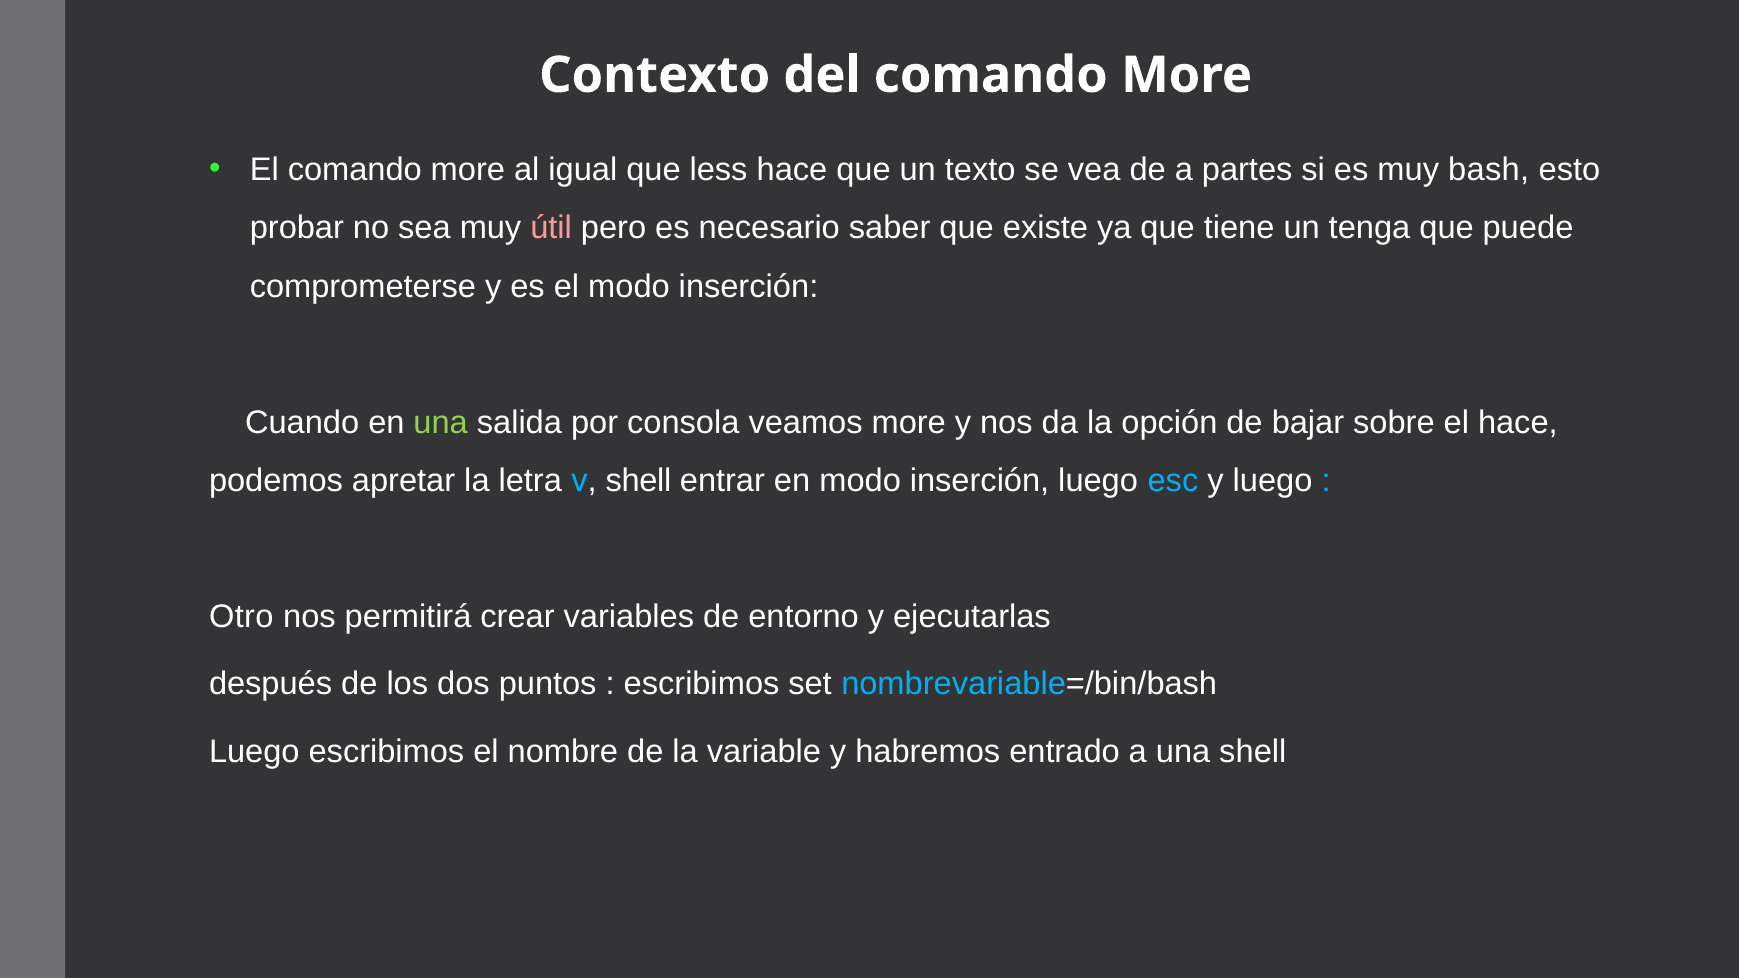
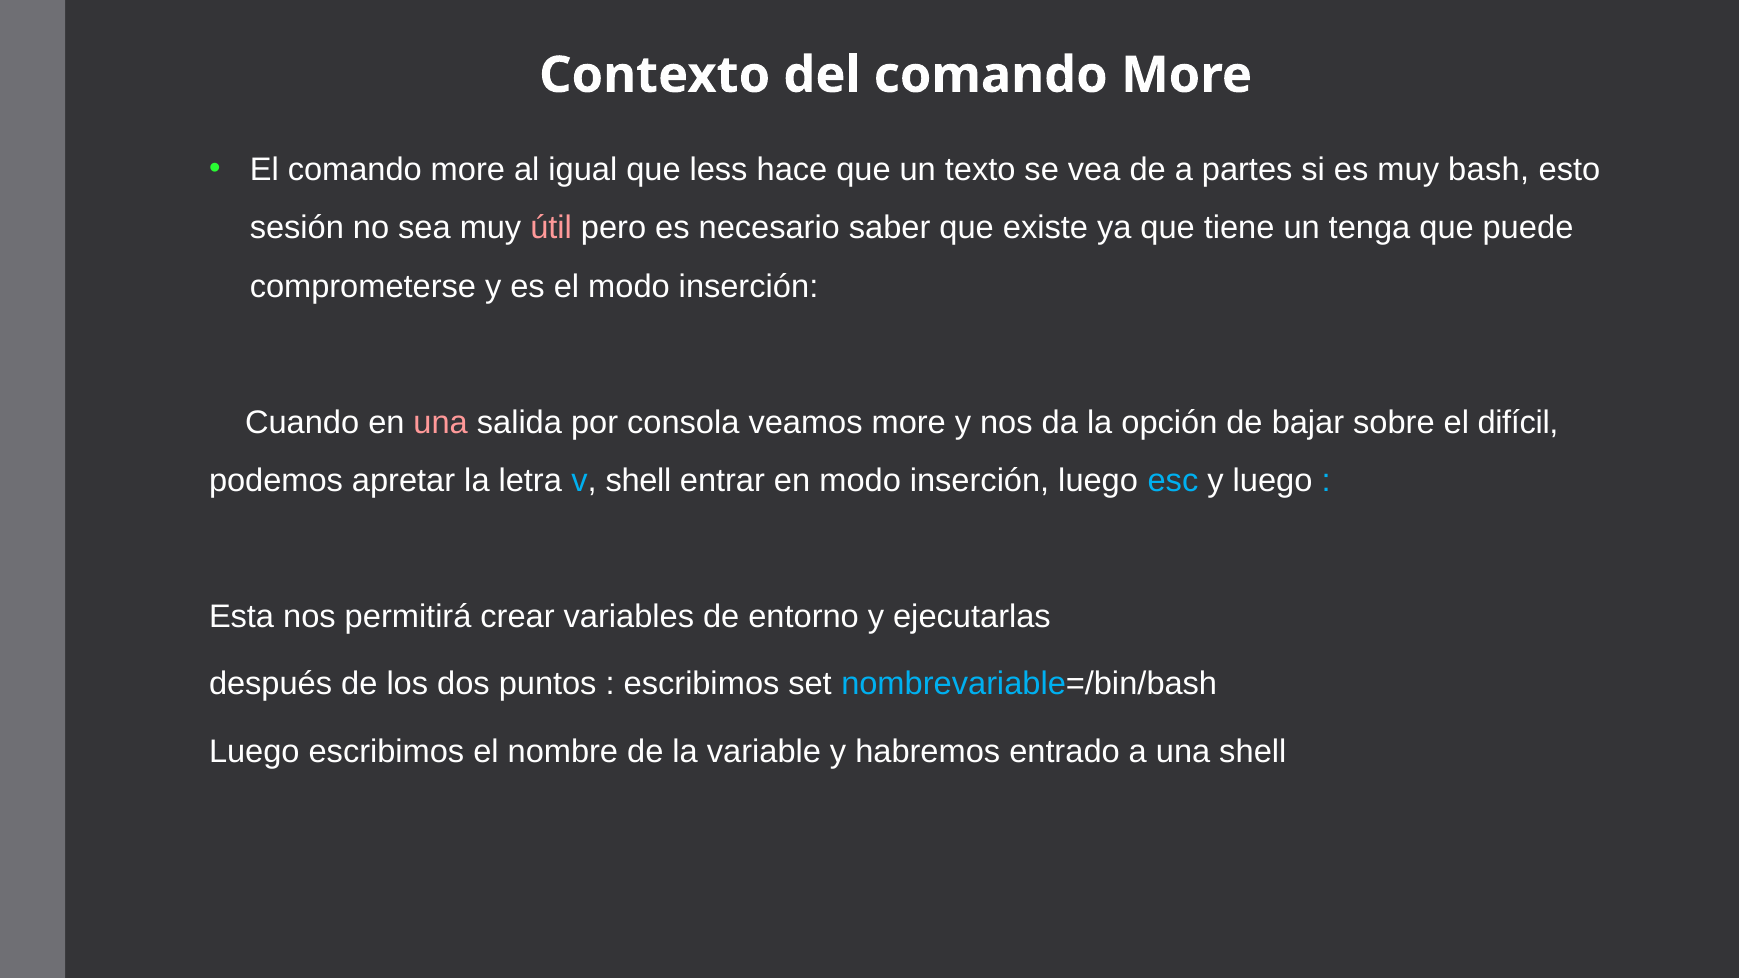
probar: probar -> sesión
una at (441, 422) colour: light green -> pink
el hace: hace -> difícil
Otro: Otro -> Esta
